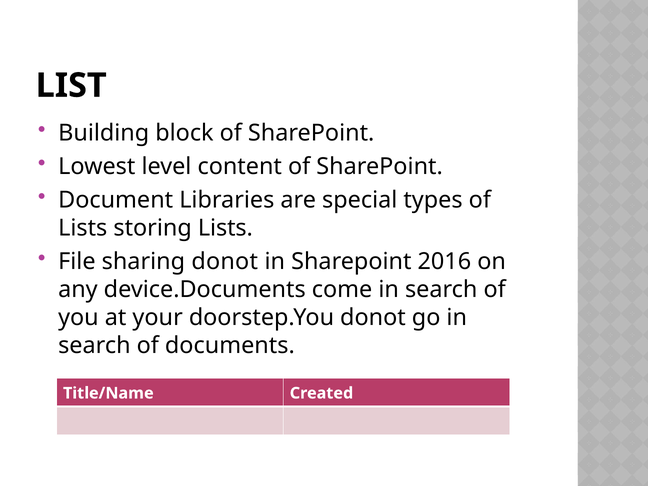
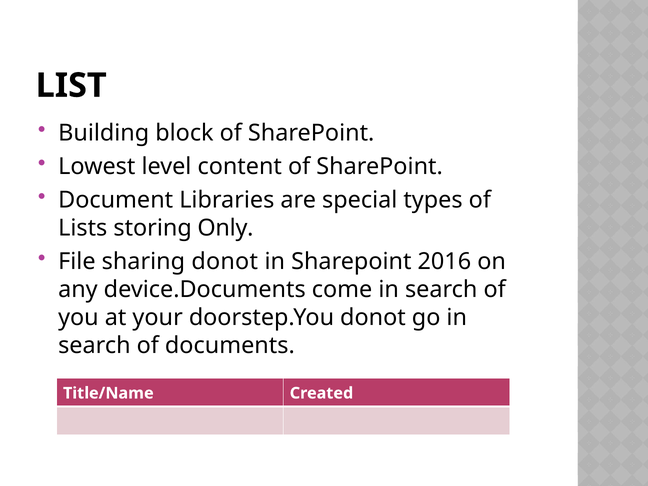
storing Lists: Lists -> Only
